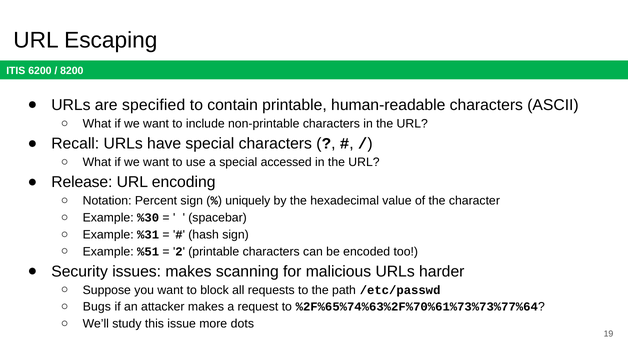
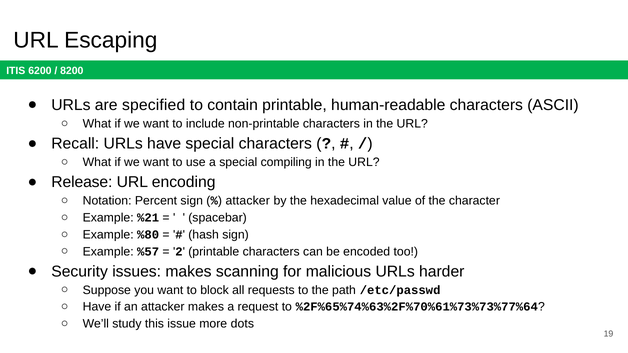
accessed: accessed -> compiling
uniquely at (248, 201): uniquely -> attacker
%30: %30 -> %21
%31: %31 -> %80
%51: %51 -> %57
Bugs at (97, 307): Bugs -> Have
